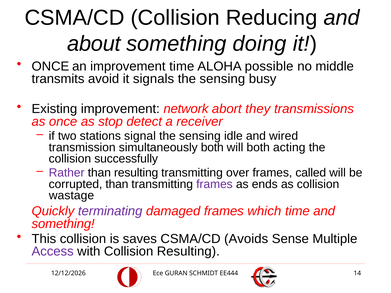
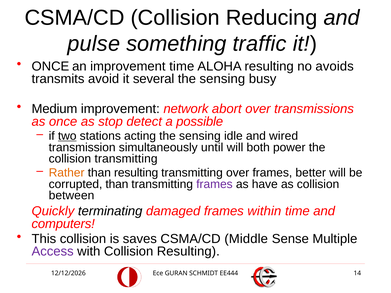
about: about -> pulse
doing: doing -> traffic
ALOHA possible: possible -> resulting
middle: middle -> avoids
signals: signals -> several
Existing: Existing -> Medium
abort they: they -> over
receiver: receiver -> possible
two underline: none -> present
signal: signal -> acting
simultaneously both: both -> until
acting: acting -> power
collision successfully: successfully -> transmitting
Rather colour: purple -> orange
called: called -> better
ends: ends -> have
wastage: wastage -> between
terminating colour: purple -> black
which: which -> within
something at (63, 224): something -> computers
Avoids: Avoids -> Middle
